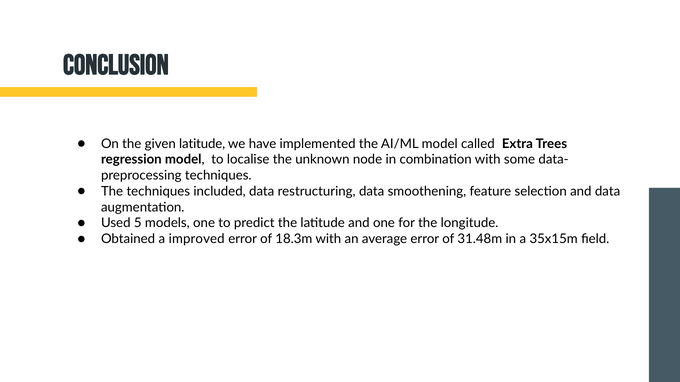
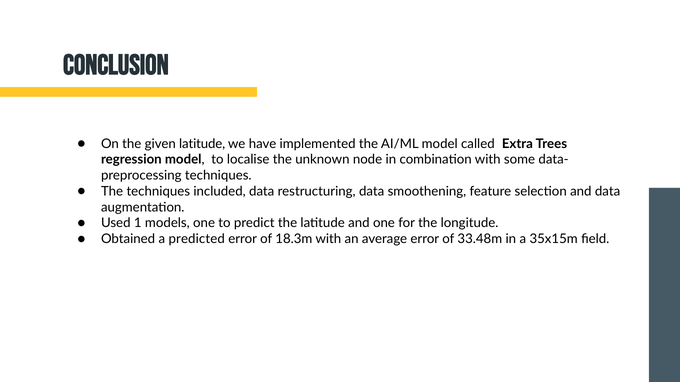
5: 5 -> 1
improved: improved -> predicted
31.48m: 31.48m -> 33.48m
